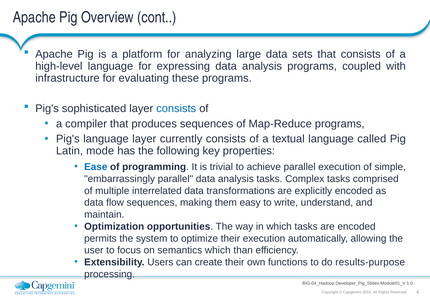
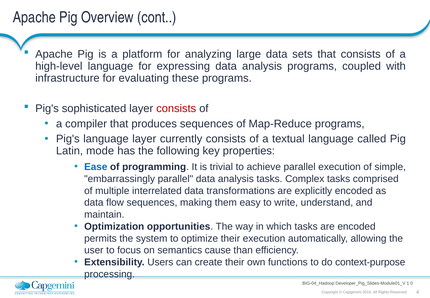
consists at (176, 108) colour: blue -> red
semantics which: which -> cause
results-purpose: results-purpose -> context-purpose
